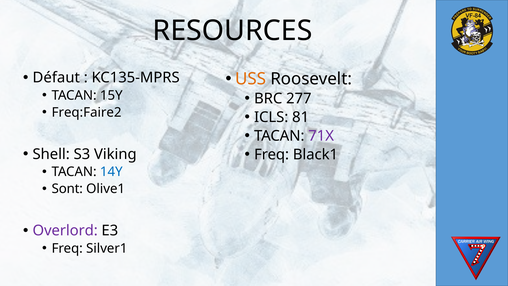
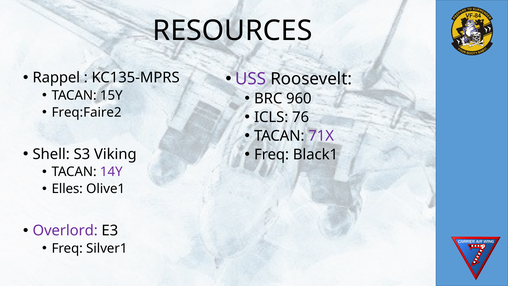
Défaut: Défaut -> Rappel
USS colour: orange -> purple
277: 277 -> 960
81: 81 -> 76
14Y colour: blue -> purple
Sont: Sont -> Elles
